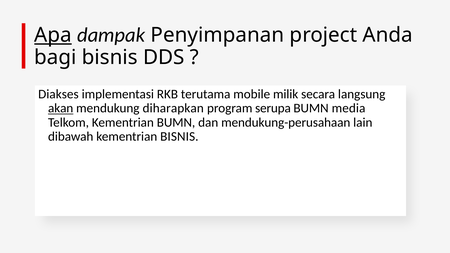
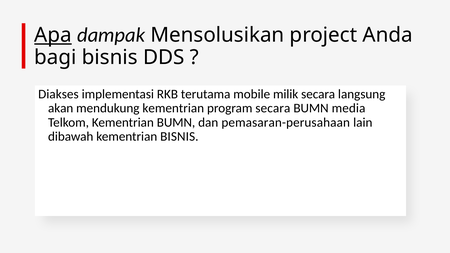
Penyimpanan: Penyimpanan -> Mensolusikan
akan underline: present -> none
mendukung diharapkan: diharapkan -> kementrian
program serupa: serupa -> secara
mendukung-perusahaan: mendukung-perusahaan -> pemasaran-perusahaan
